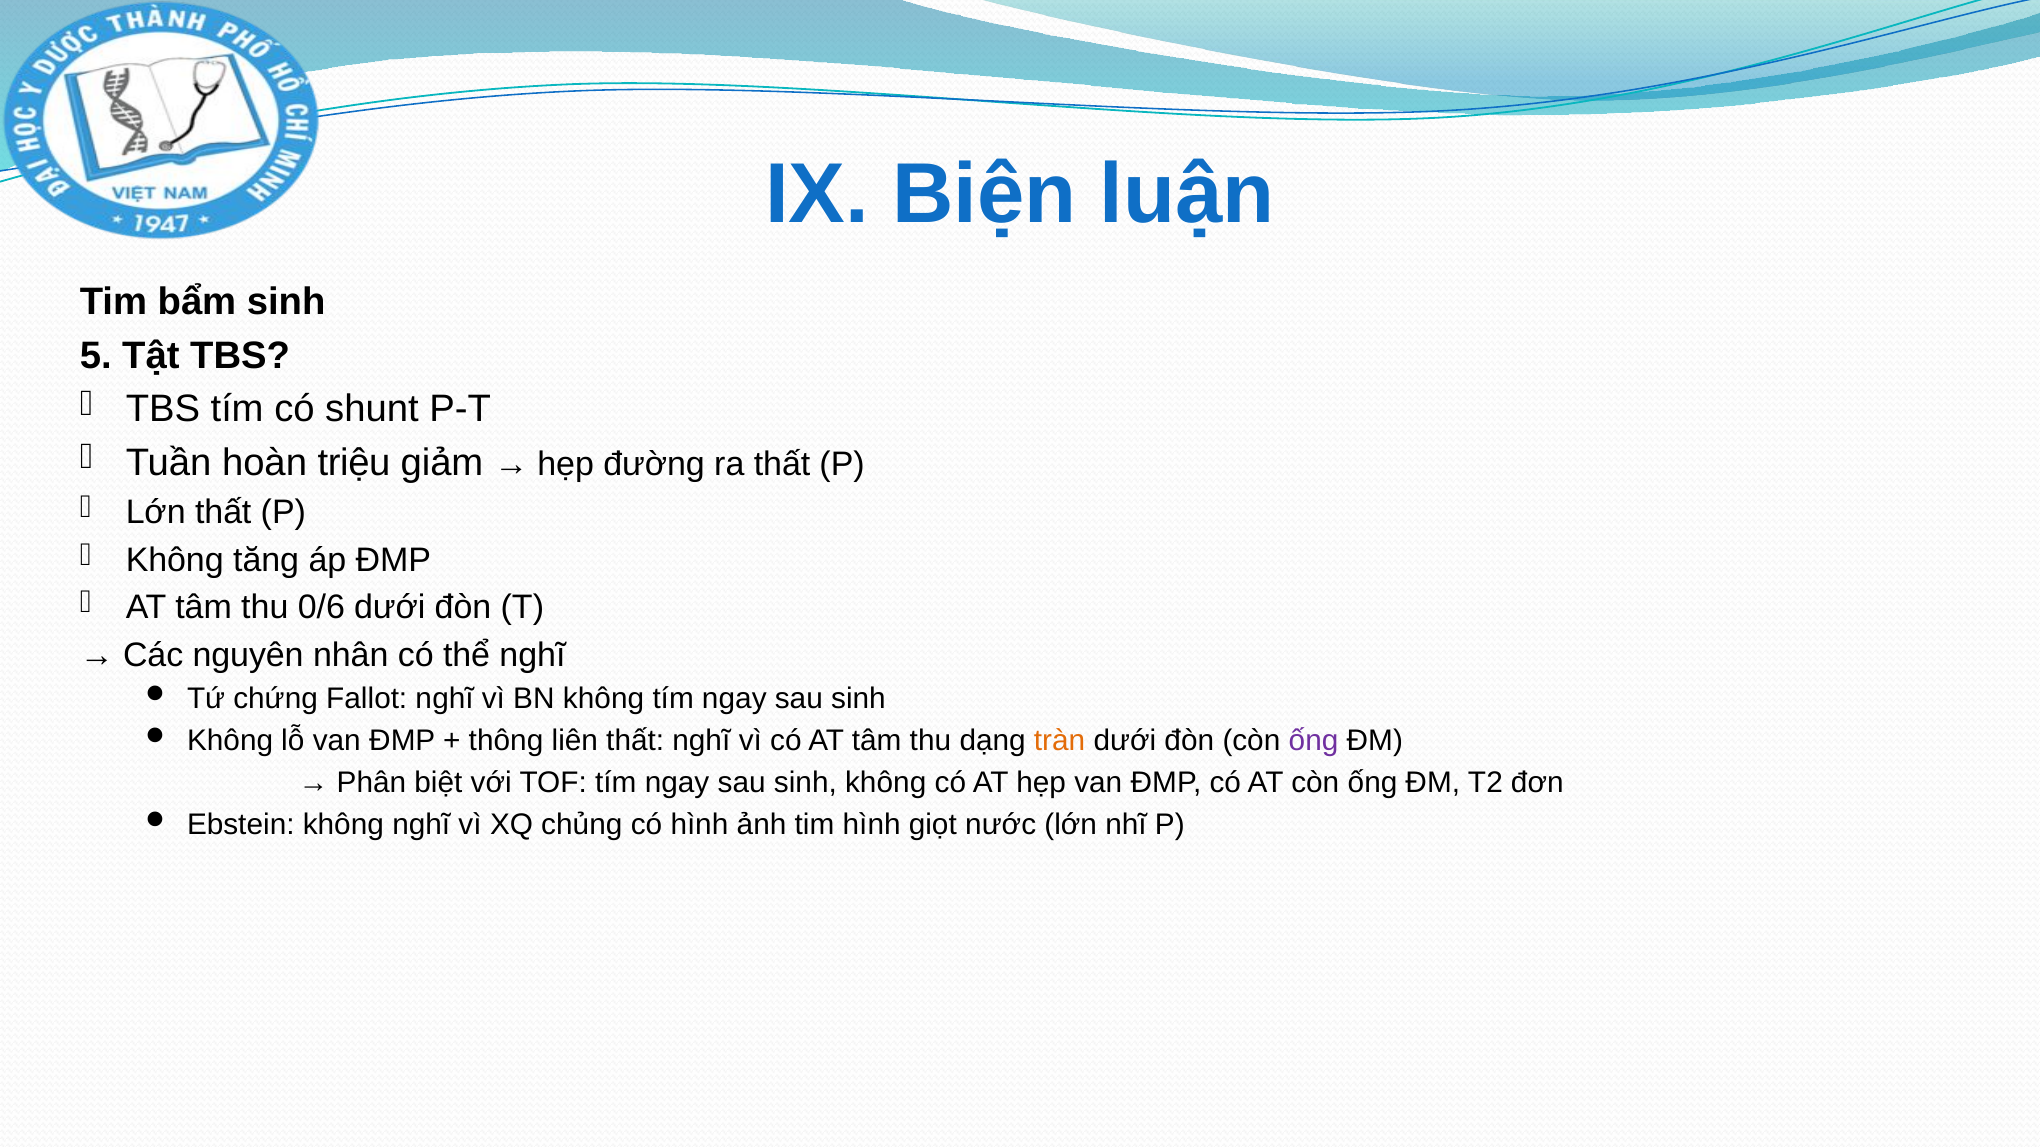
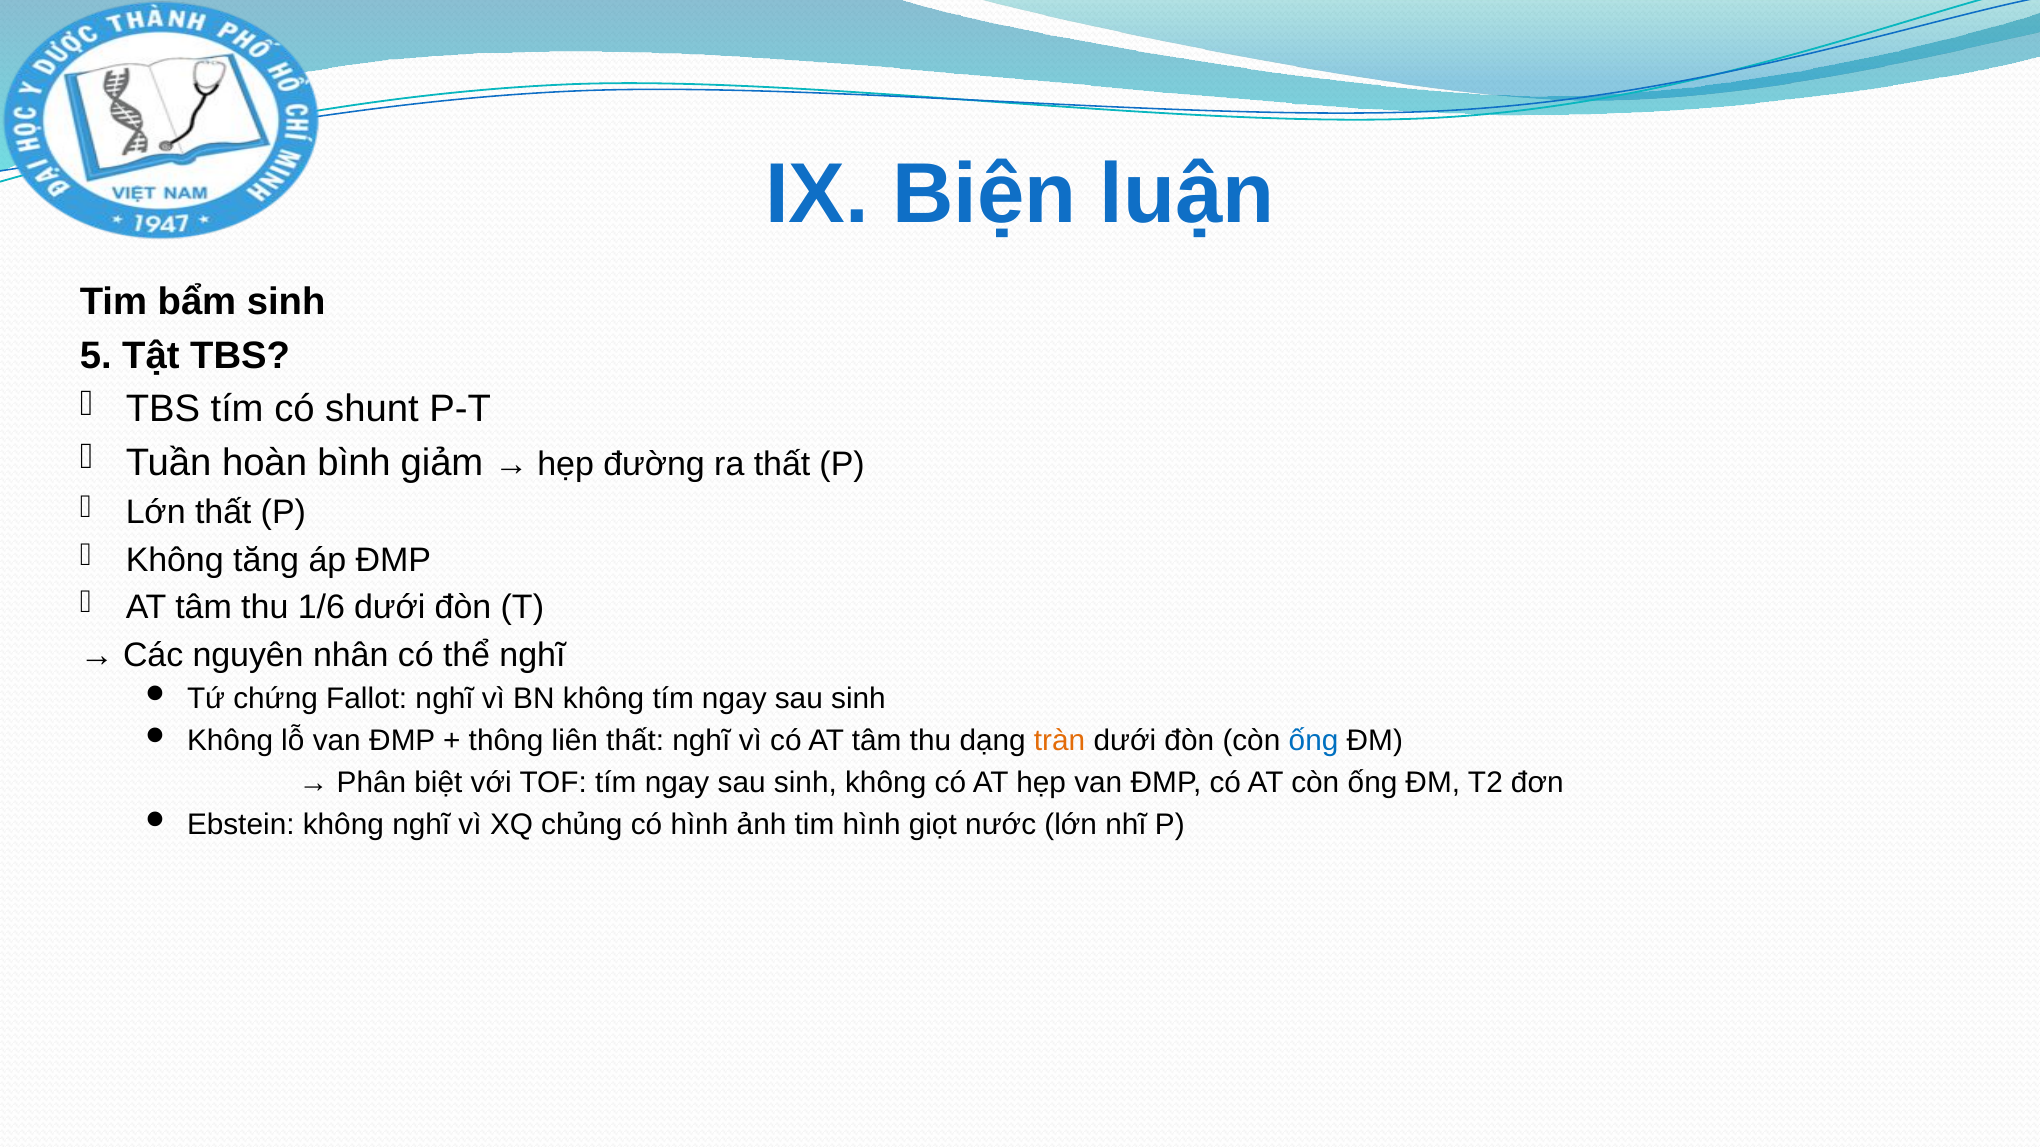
triệu: triệu -> bình
0/6: 0/6 -> 1/6
ống at (1314, 741) colour: purple -> blue
